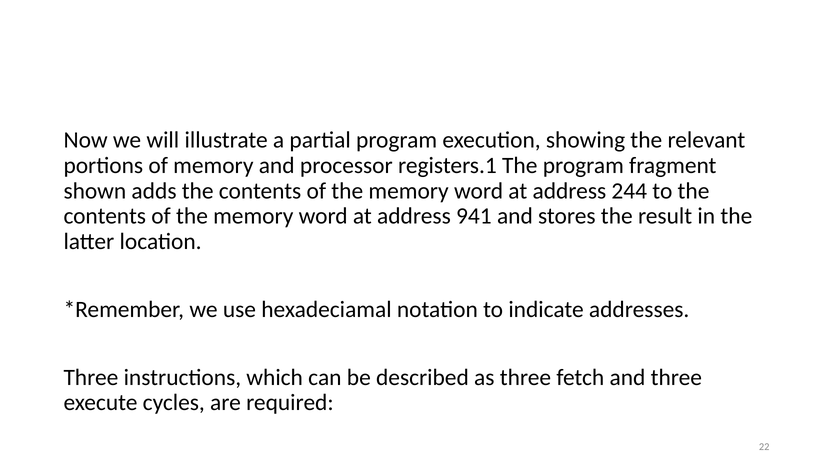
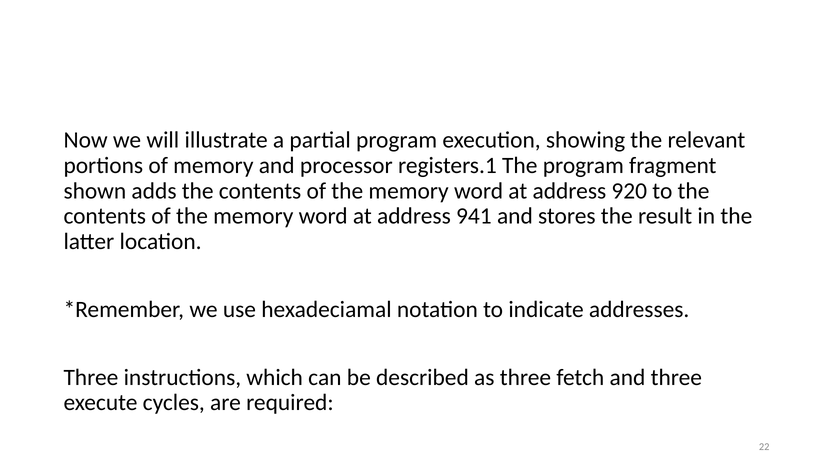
244: 244 -> 920
